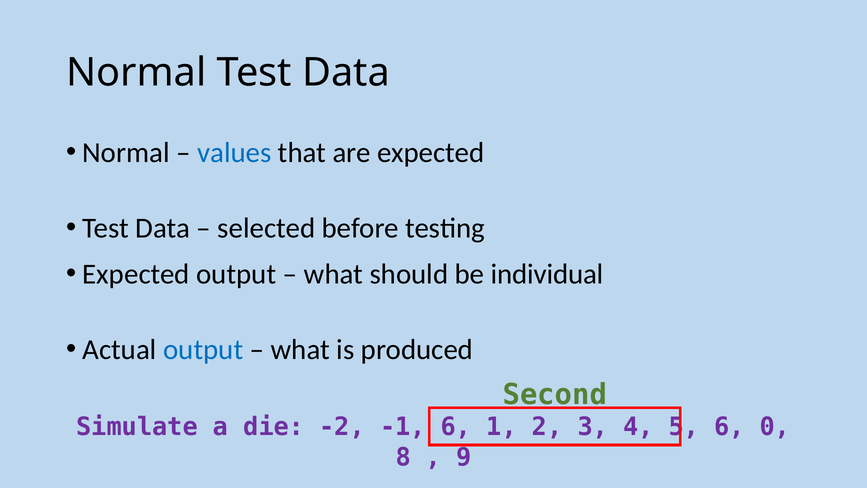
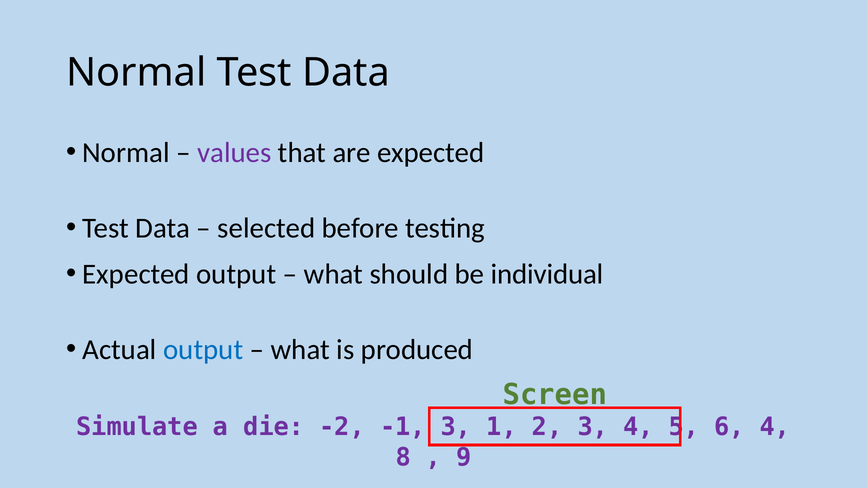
values colour: blue -> purple
Second: Second -> Screen
-1 6: 6 -> 3
6 0: 0 -> 4
